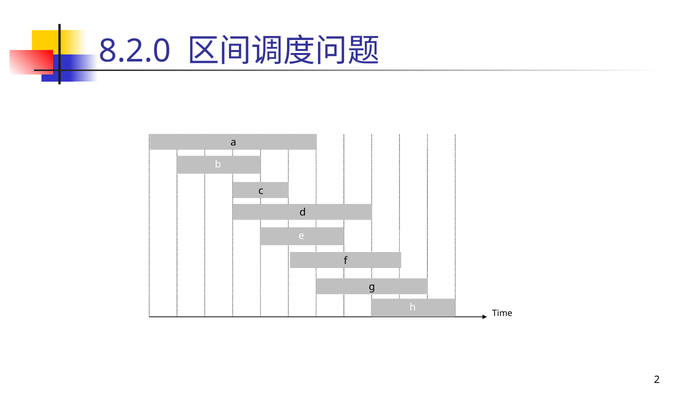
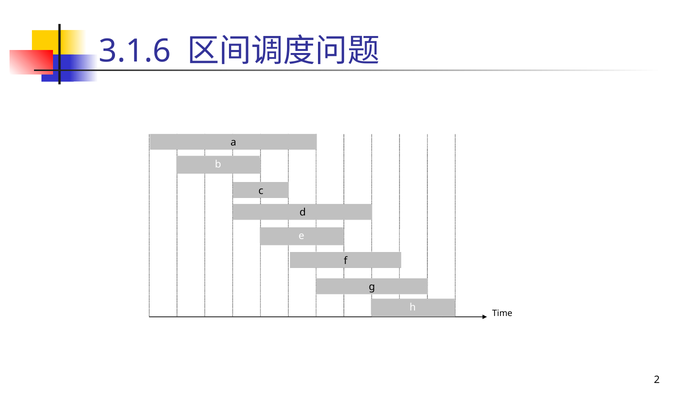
8.2.0: 8.2.0 -> 3.1.6
